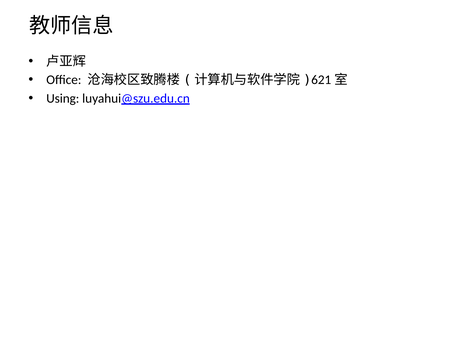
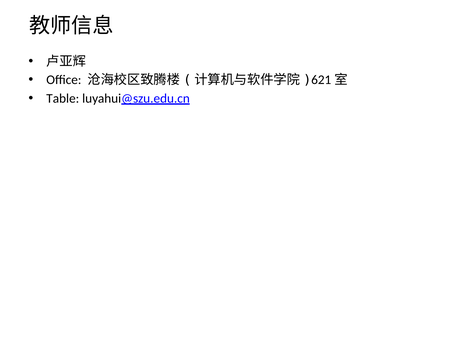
Using: Using -> Table
